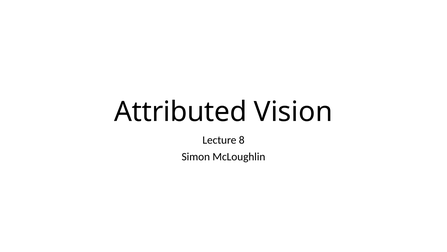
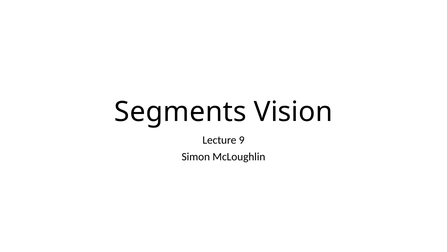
Attributed: Attributed -> Segments
8: 8 -> 9
